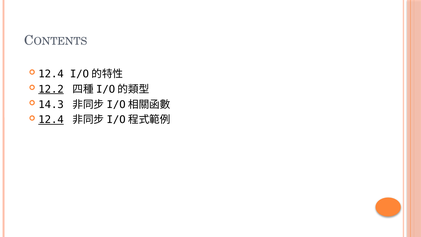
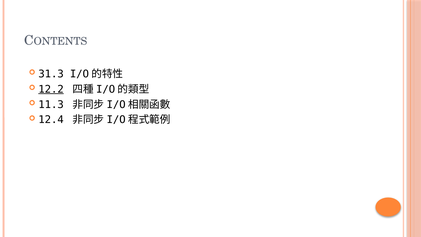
12.4 at (51, 74): 12.4 -> 31.3
14.3: 14.3 -> 11.3
12.4 at (51, 120) underline: present -> none
